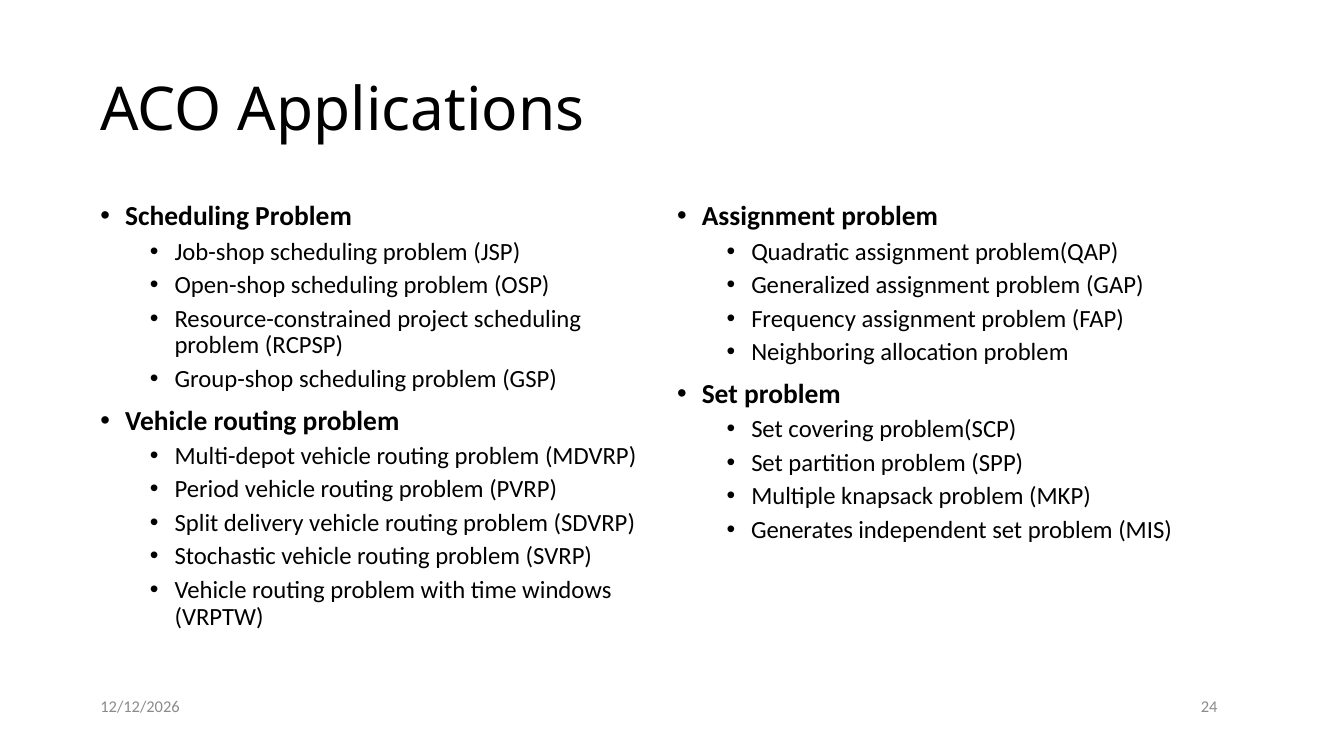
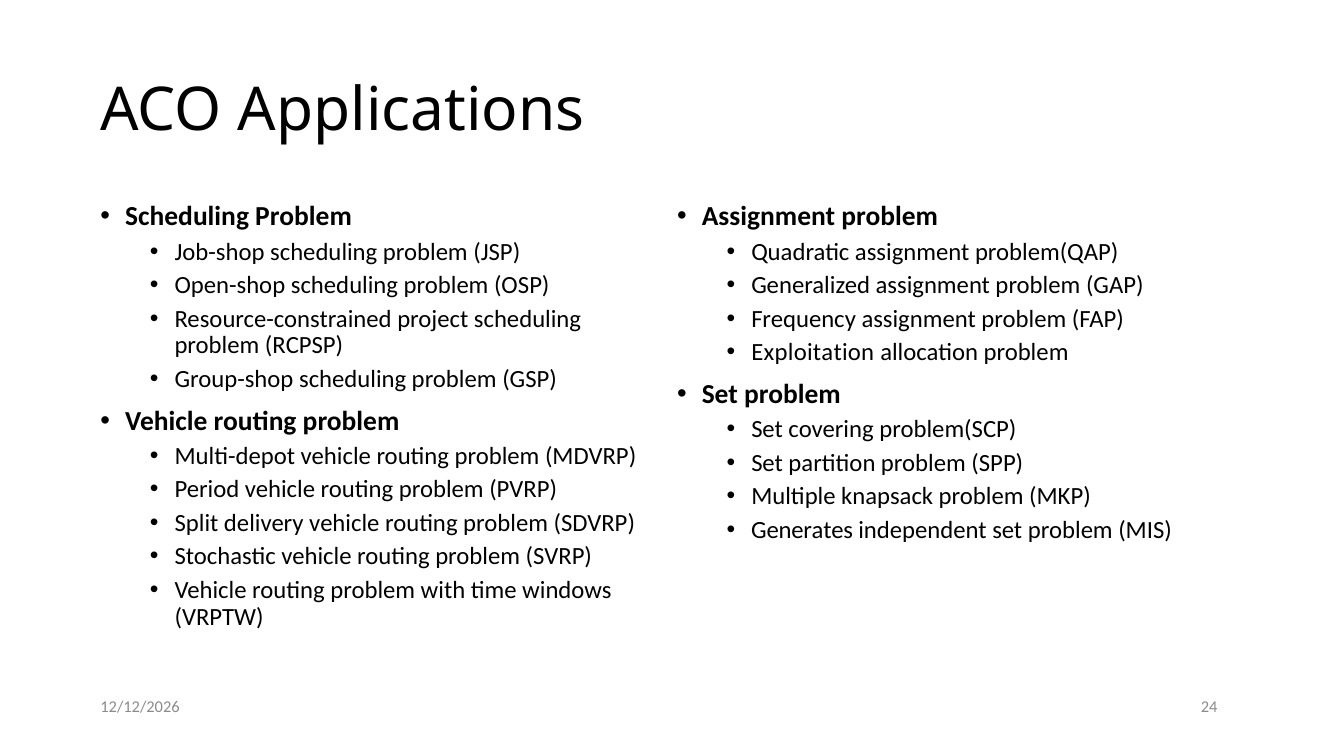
Neighboring: Neighboring -> Exploitation
